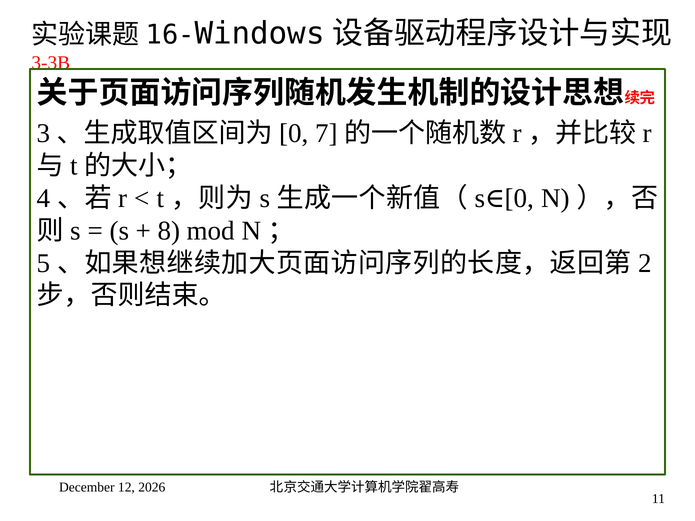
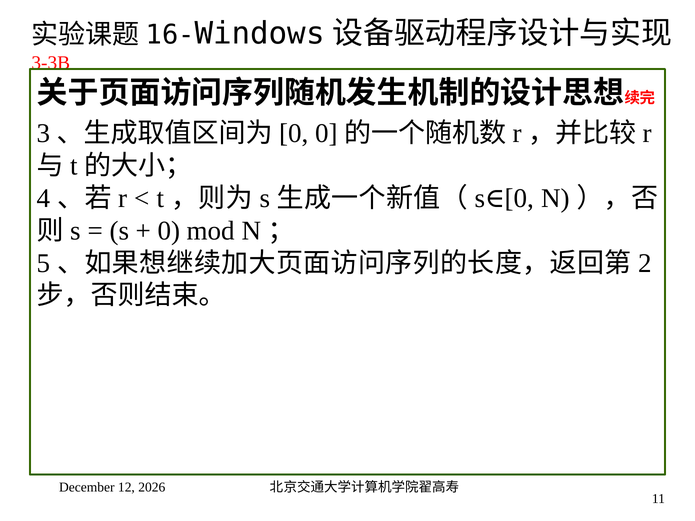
7 at (327, 133): 7 -> 0
8 at (169, 231): 8 -> 0
